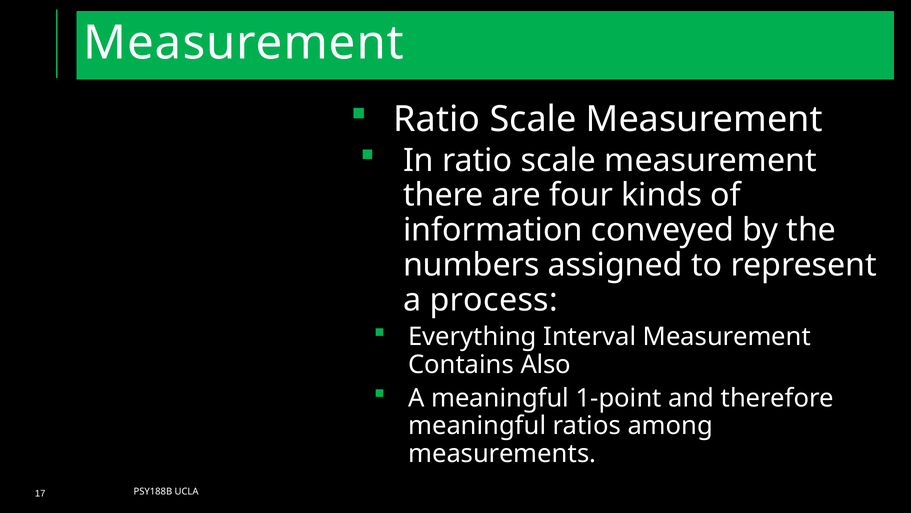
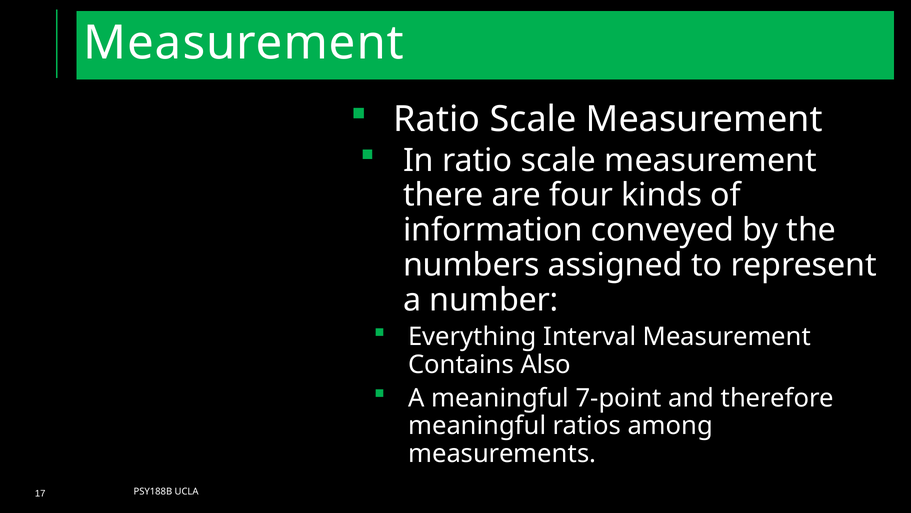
process: process -> number
1-point: 1-point -> 7-point
